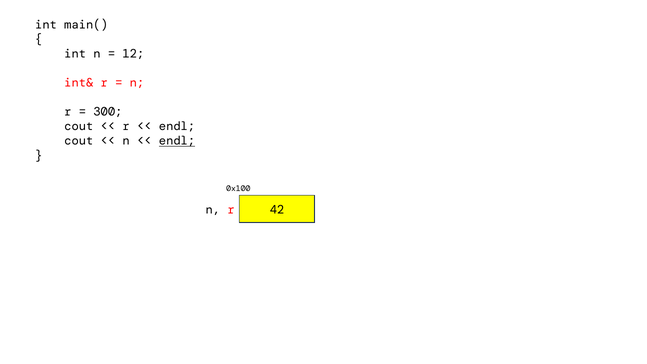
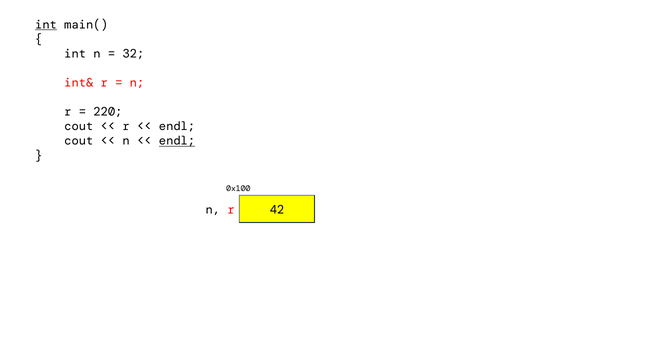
int at (46, 25) underline: none -> present
12: 12 -> 32
300: 300 -> 220
